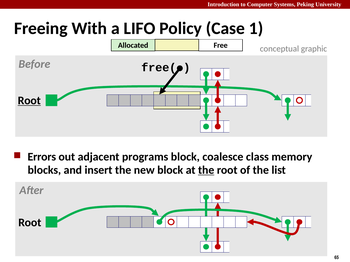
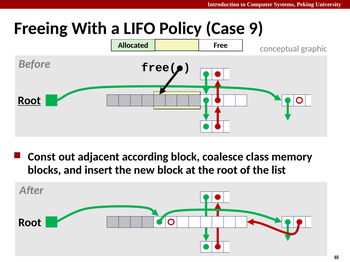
1: 1 -> 9
Errors: Errors -> Const
programs: programs -> according
the at (206, 170) underline: present -> none
